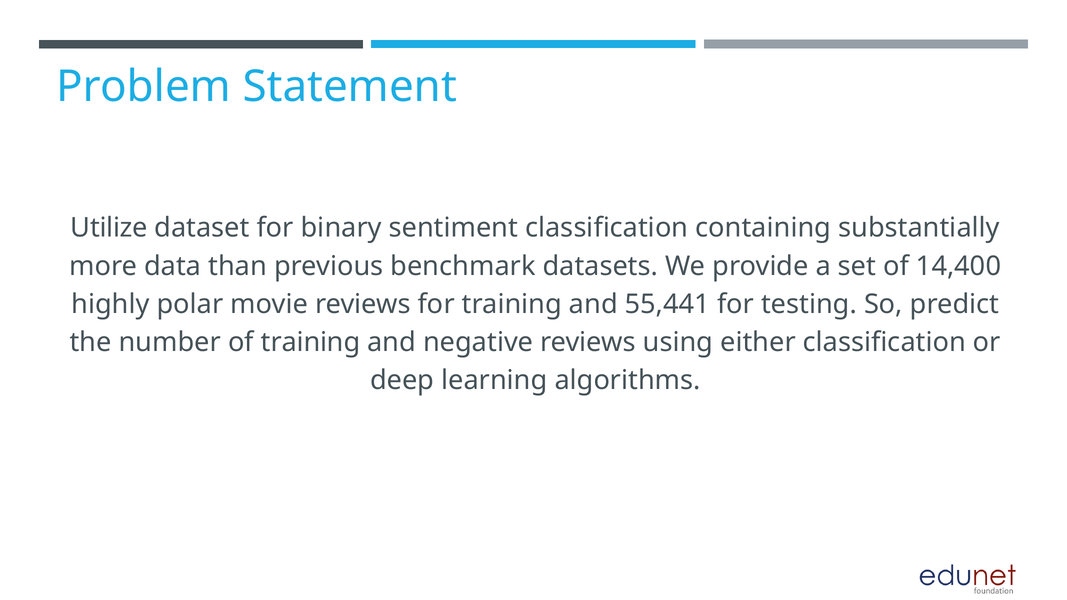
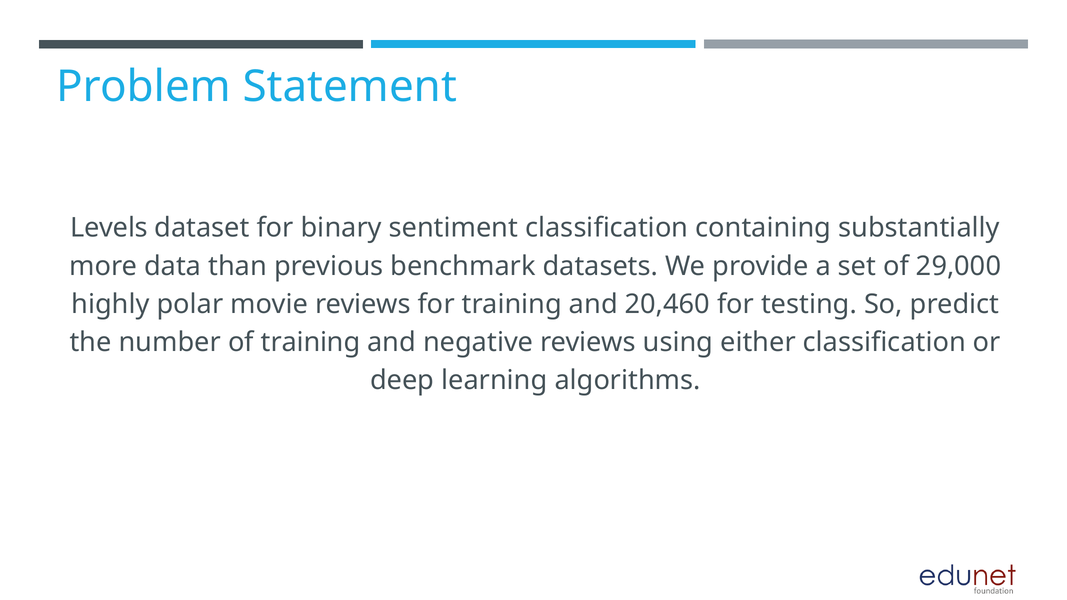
Utilize: Utilize -> Levels
14,400: 14,400 -> 29,000
55,441: 55,441 -> 20,460
